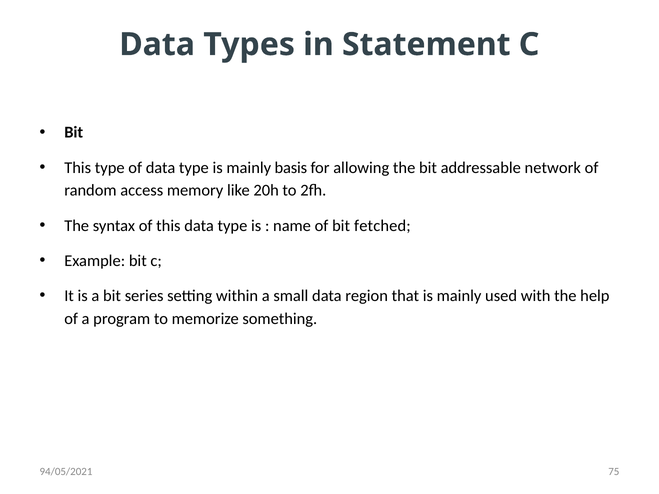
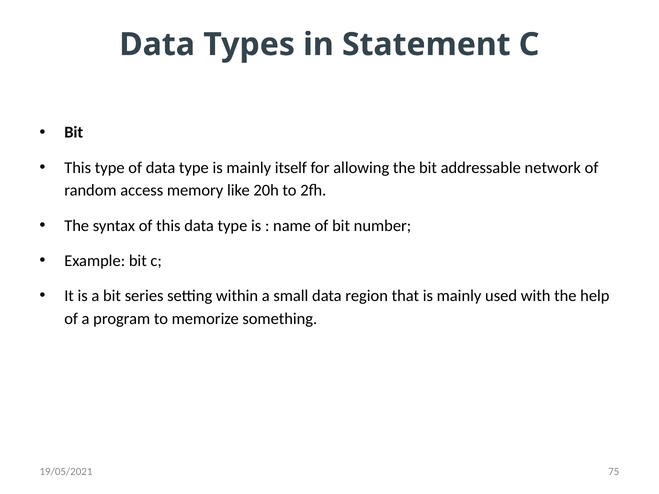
basis: basis -> itself
fetched: fetched -> number
94/05/2021: 94/05/2021 -> 19/05/2021
